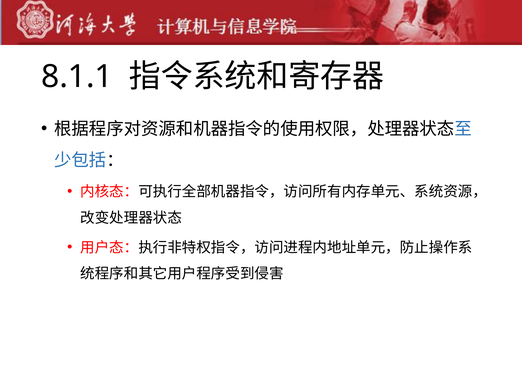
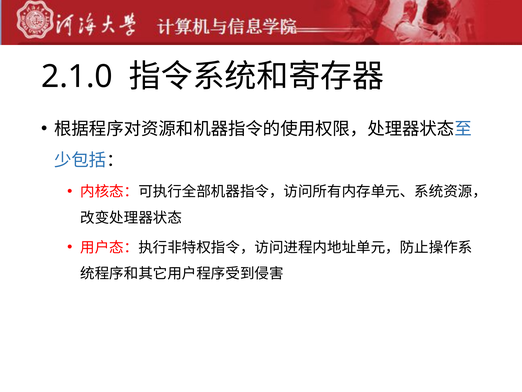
8.1.1: 8.1.1 -> 2.1.0
